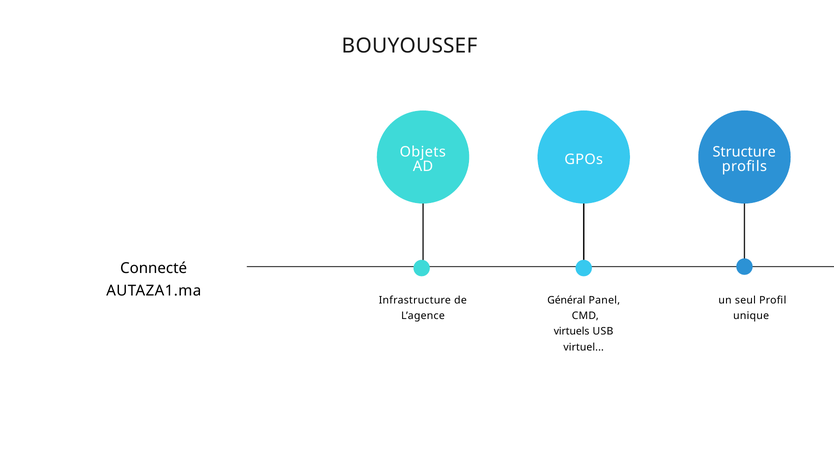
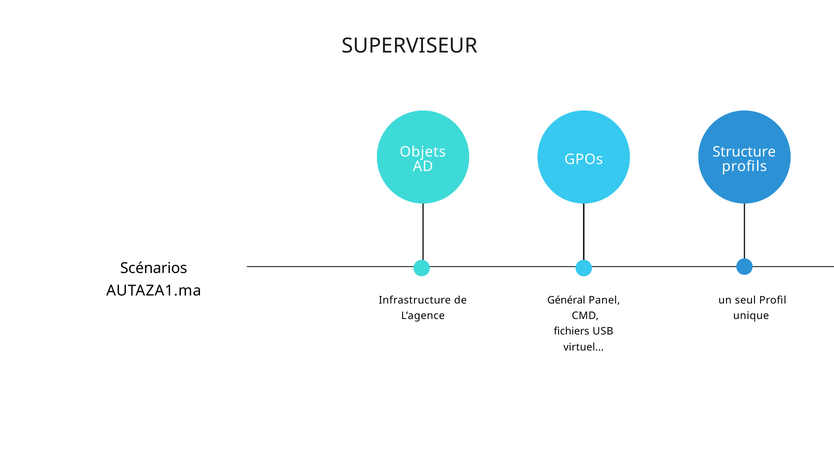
BOUYOUSSEF: BOUYOUSSEF -> SUPERVISEUR
Connecté: Connecté -> Scénarios
virtuels: virtuels -> fichiers
